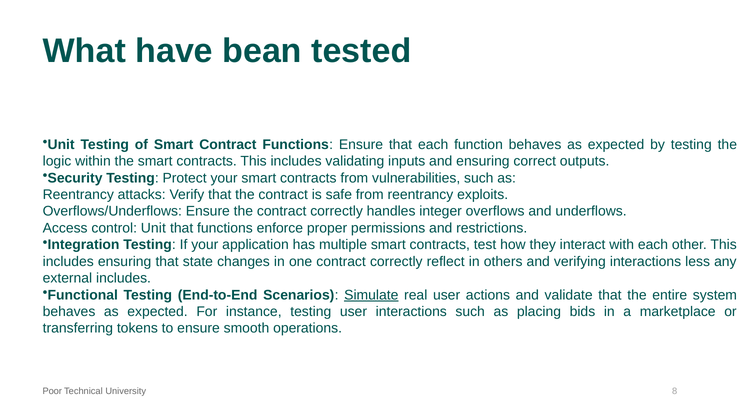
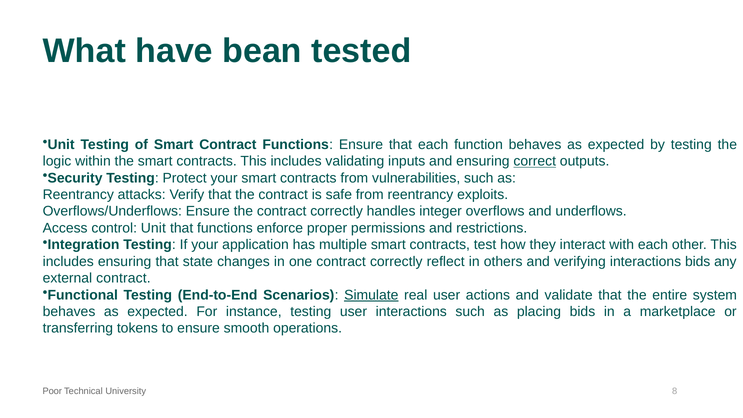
correct underline: none -> present
interactions less: less -> bids
external includes: includes -> contract
